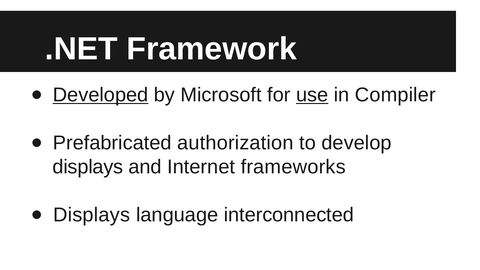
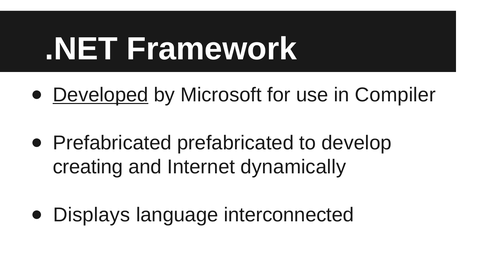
use underline: present -> none
Prefabricated authorization: authorization -> prefabricated
displays at (88, 167): displays -> creating
frameworks: frameworks -> dynamically
